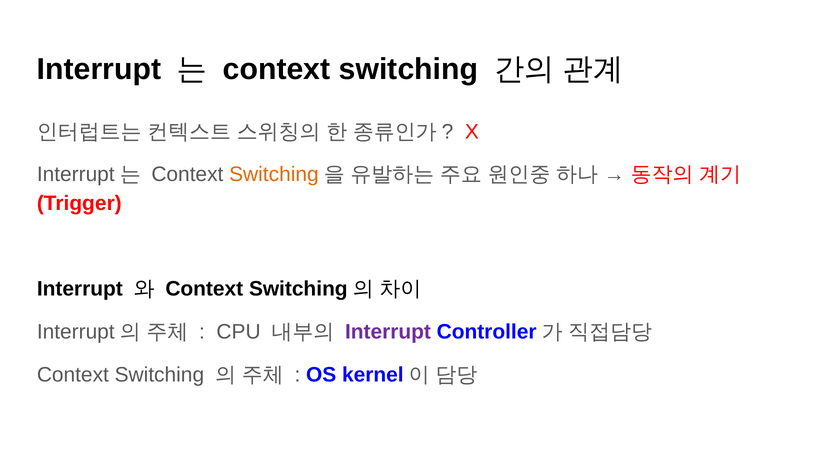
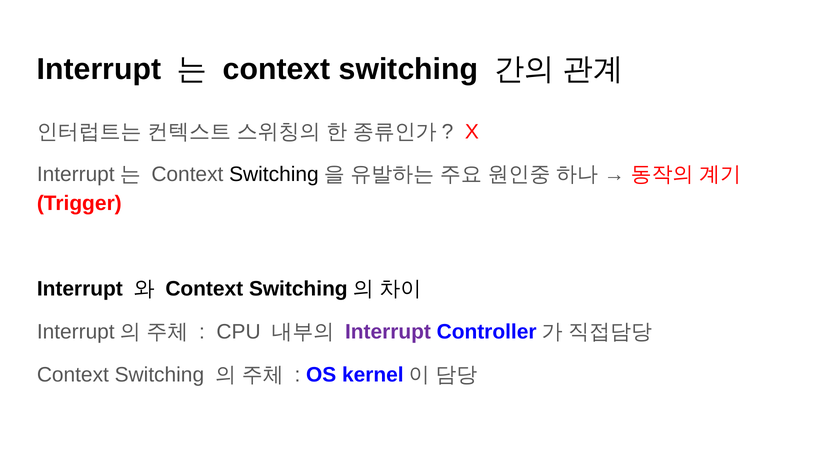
Switching at (274, 174) colour: orange -> black
